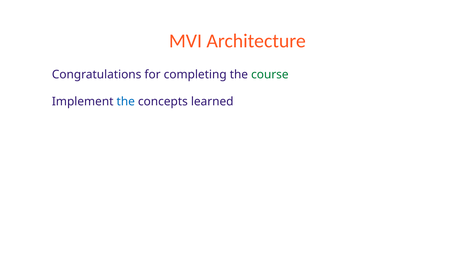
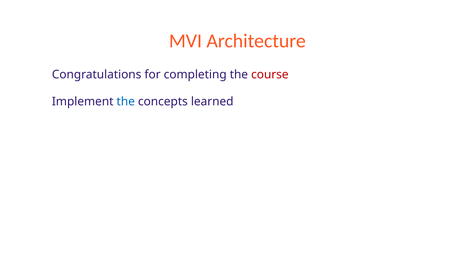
course colour: green -> red
